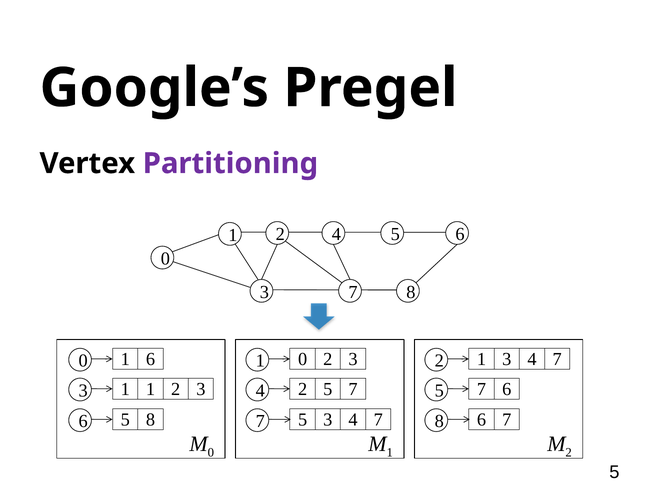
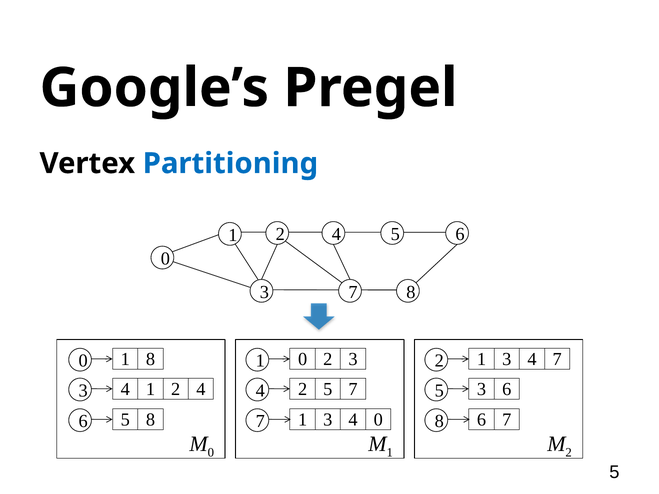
Partitioning colour: purple -> blue
1 6: 6 -> 8
1 at (125, 389): 1 -> 4
3 at (201, 389): 3 -> 4
7 5 7: 7 -> 3
8 7 5: 5 -> 1
7 at (378, 420): 7 -> 0
